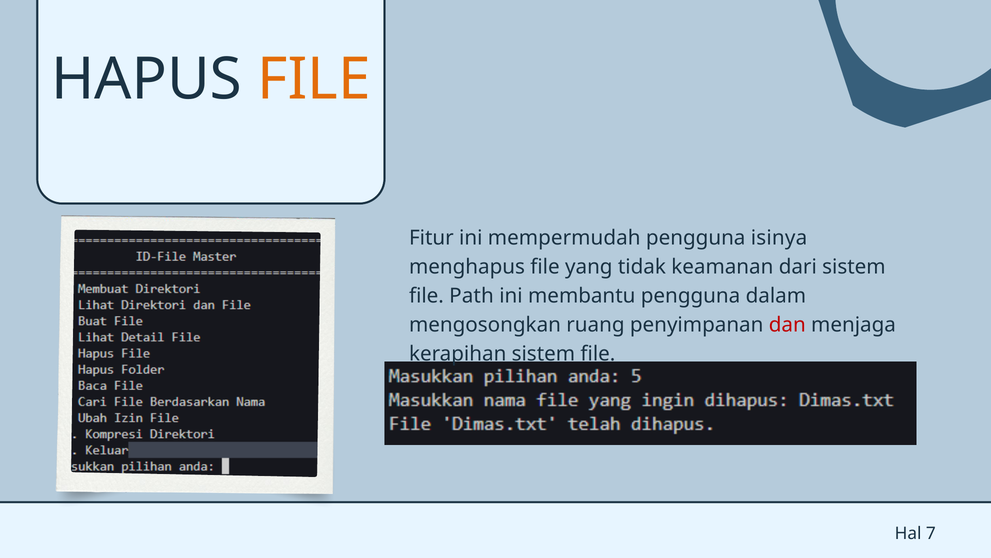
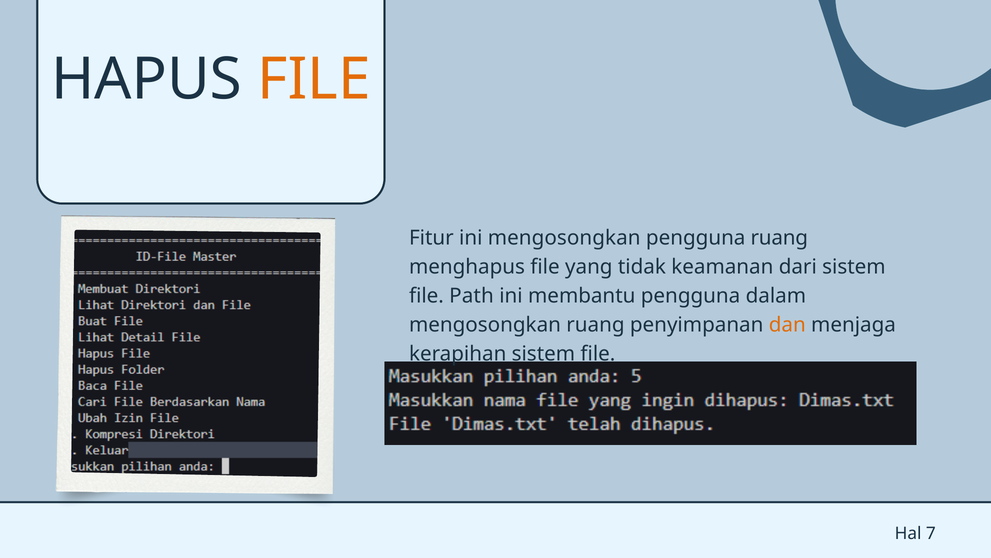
ini mempermudah: mempermudah -> mengosongkan
pengguna isinya: isinya -> ruang
dan colour: red -> orange
